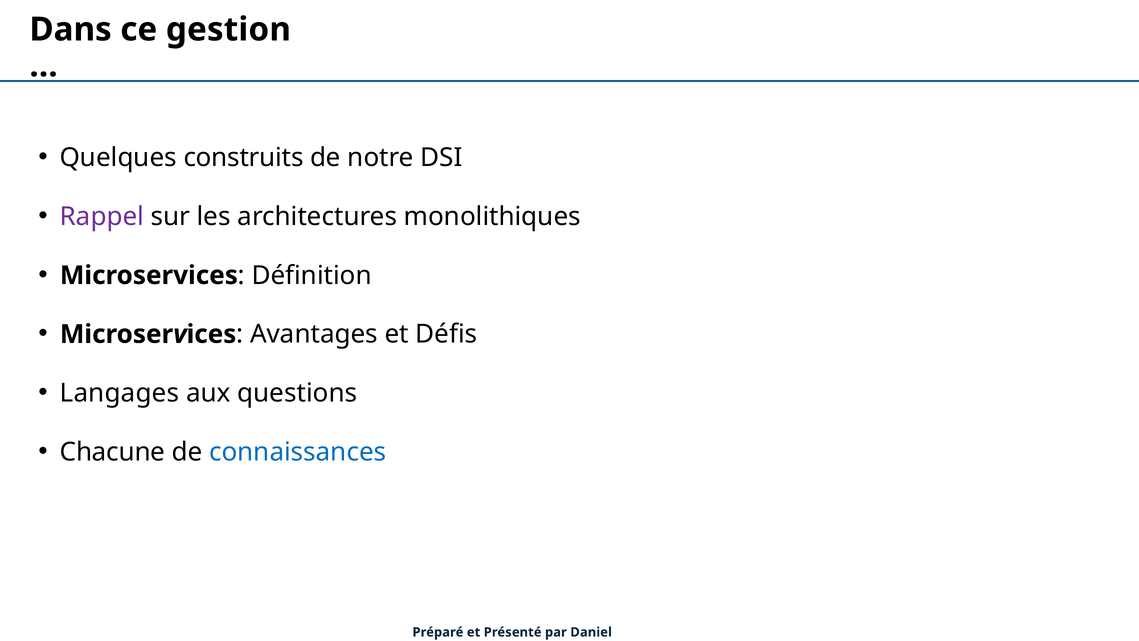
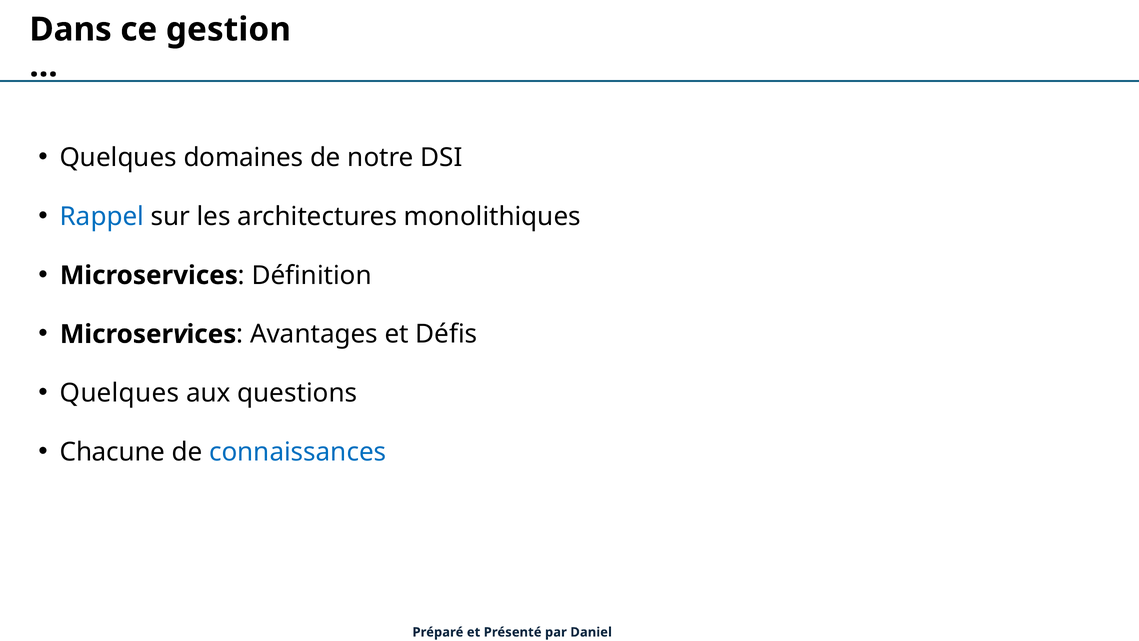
construits: construits -> domaines
Rappel colour: purple -> blue
Langages at (120, 393): Langages -> Quelques
